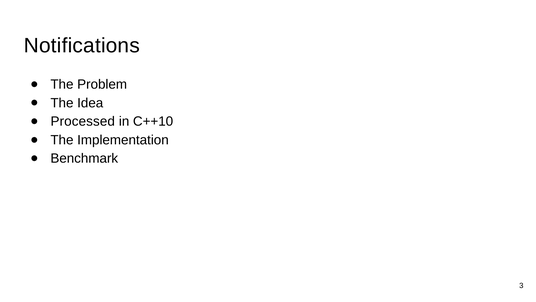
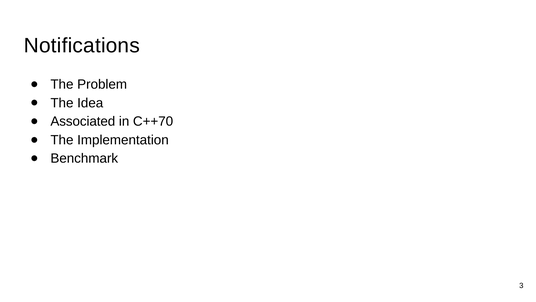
Processed: Processed -> Associated
C++10: C++10 -> C++70
